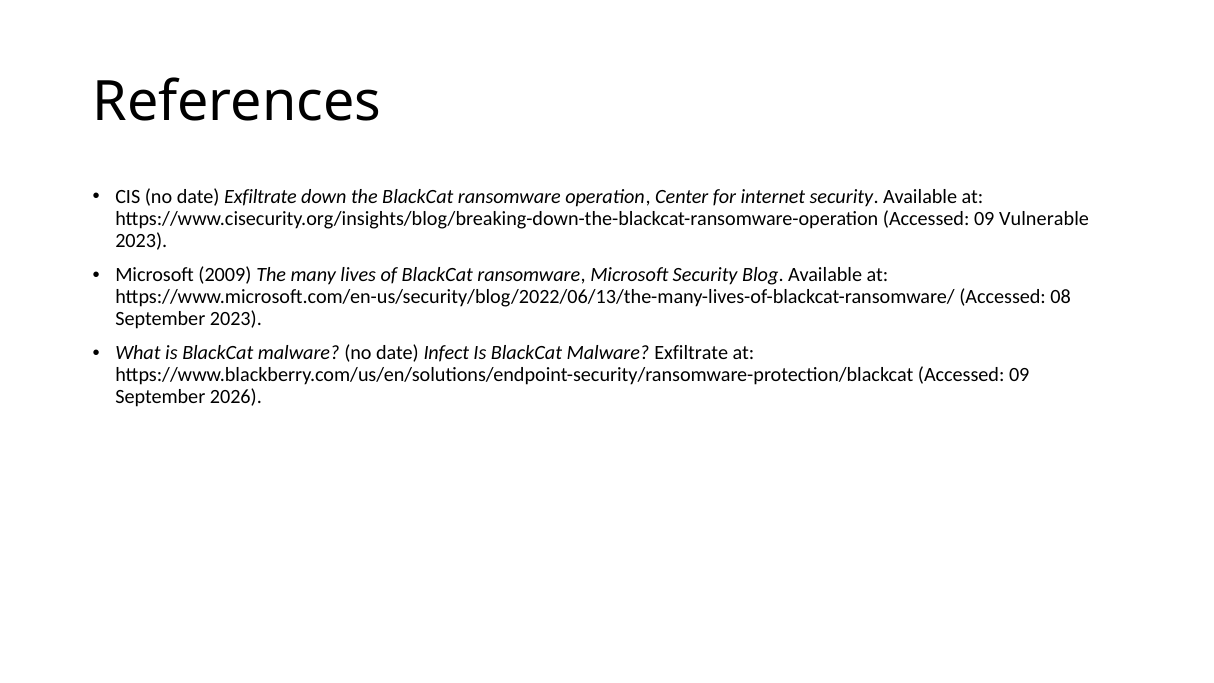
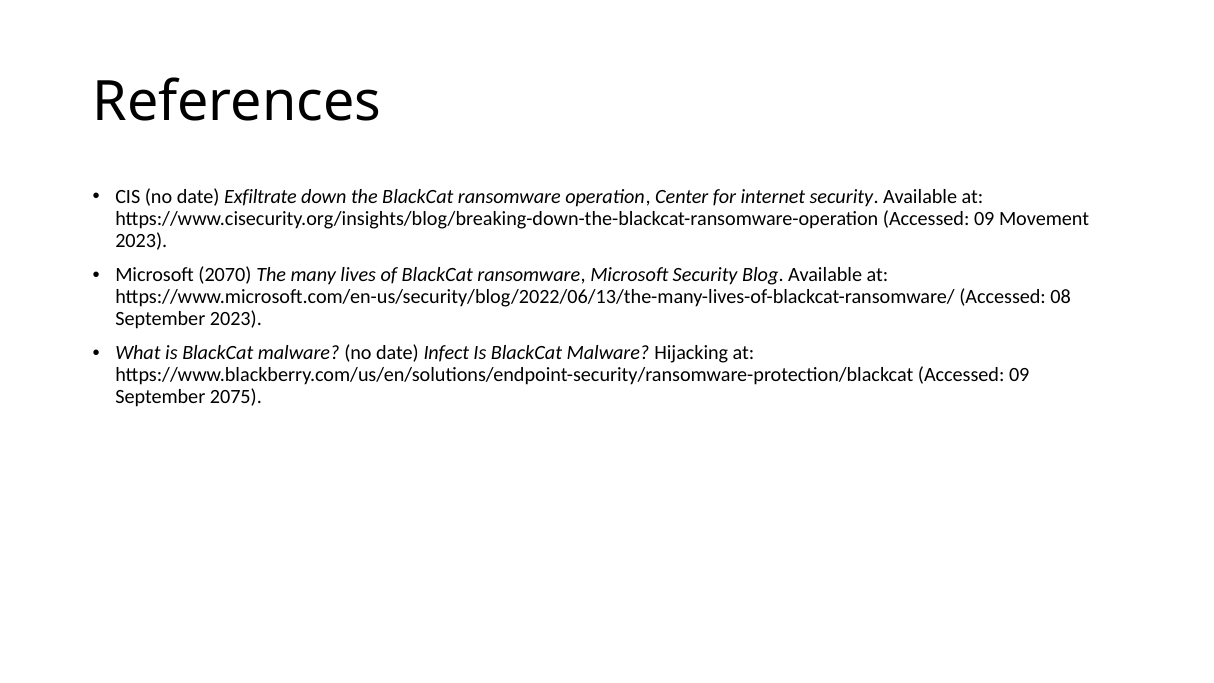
Vulnerable: Vulnerable -> Movement
2009: 2009 -> 2070
Malware Exfiltrate: Exfiltrate -> Hijacking
2026: 2026 -> 2075
